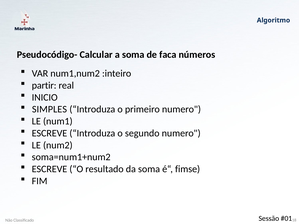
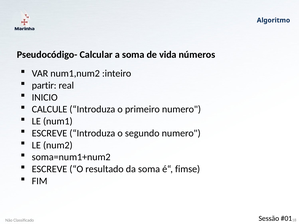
faca: faca -> vida
SIMPLES: SIMPLES -> CALCULE
